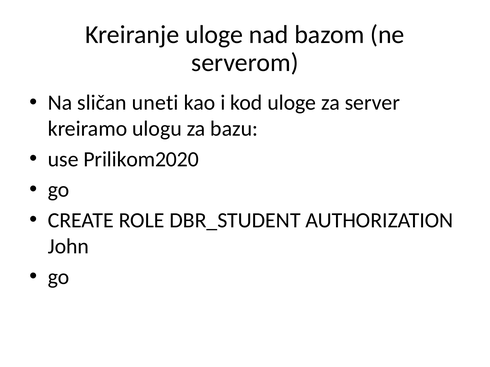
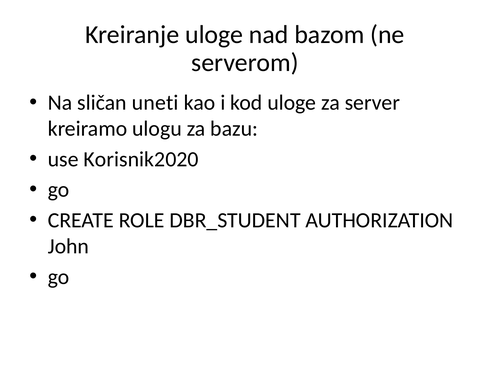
Prilikom2020: Prilikom2020 -> Korisnik2020
